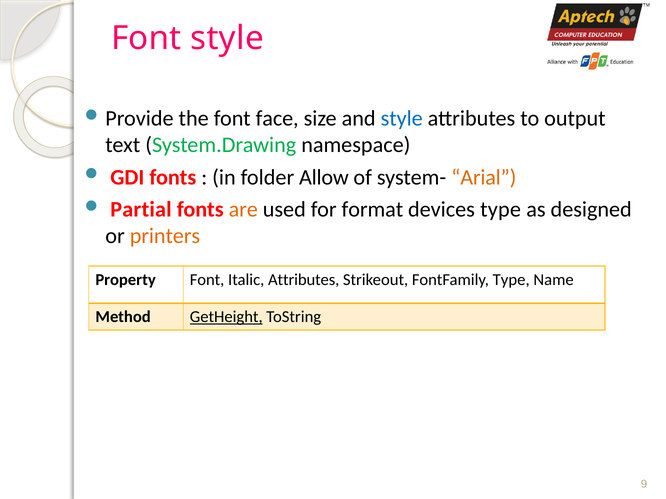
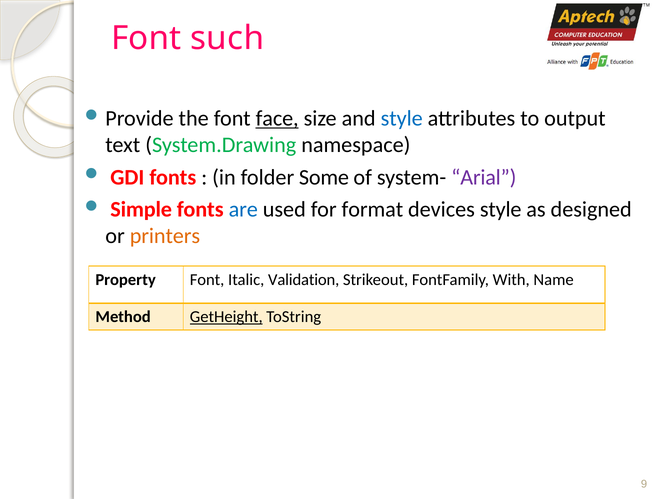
Font style: style -> such
face underline: none -> present
Allow: Allow -> Some
Arial colour: orange -> purple
Partial: Partial -> Simple
are colour: orange -> blue
devices type: type -> style
Italic Attributes: Attributes -> Validation
FontFamily Type: Type -> With
